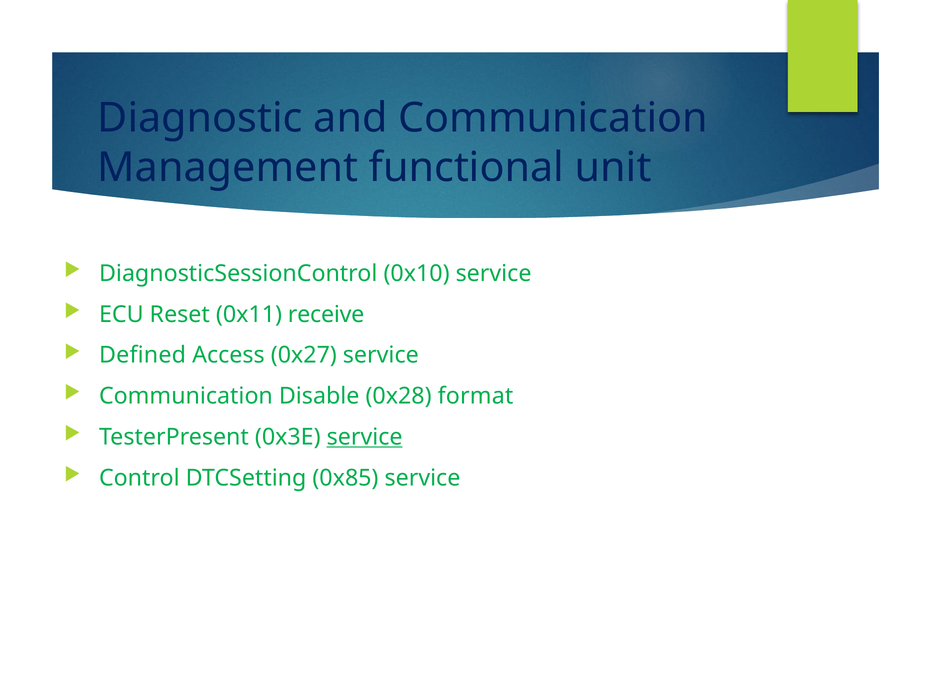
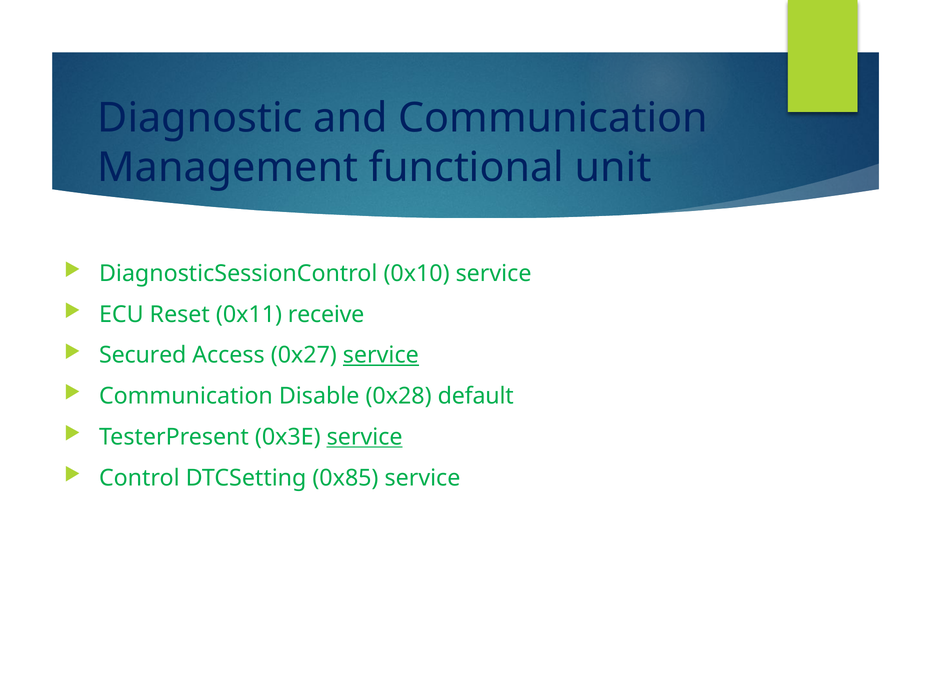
Defined: Defined -> Secured
service at (381, 355) underline: none -> present
format: format -> default
